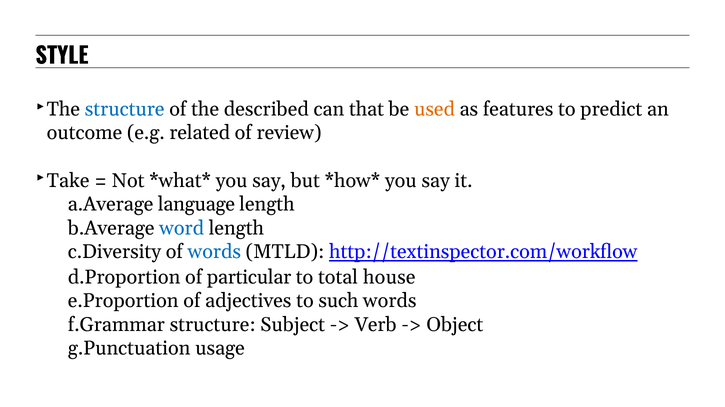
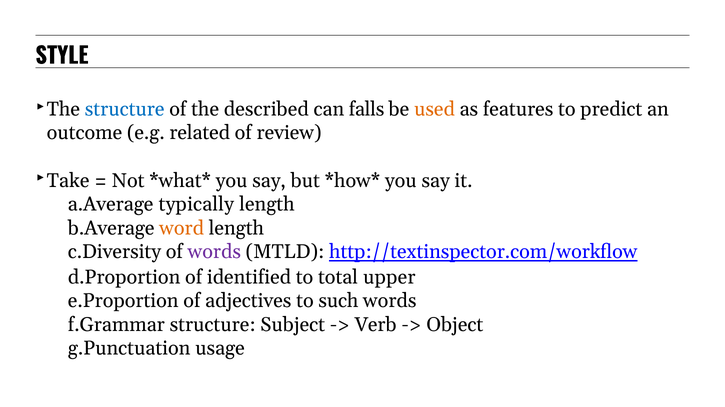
that: that -> falls
language: language -> typically
word colour: blue -> orange
words at (214, 252) colour: blue -> purple
particular: particular -> identified
house: house -> upper
